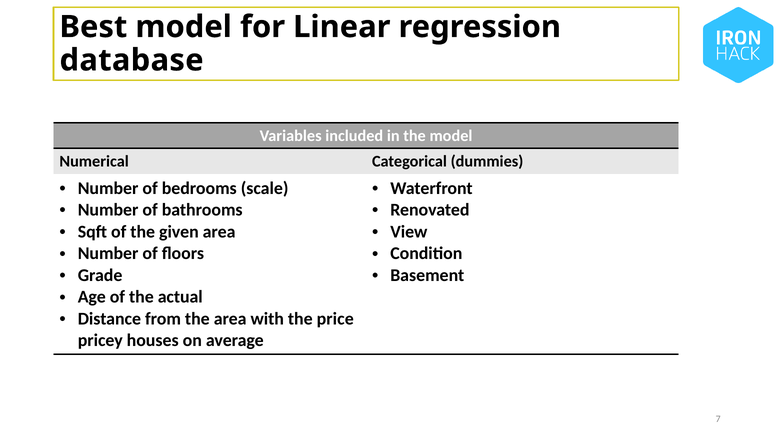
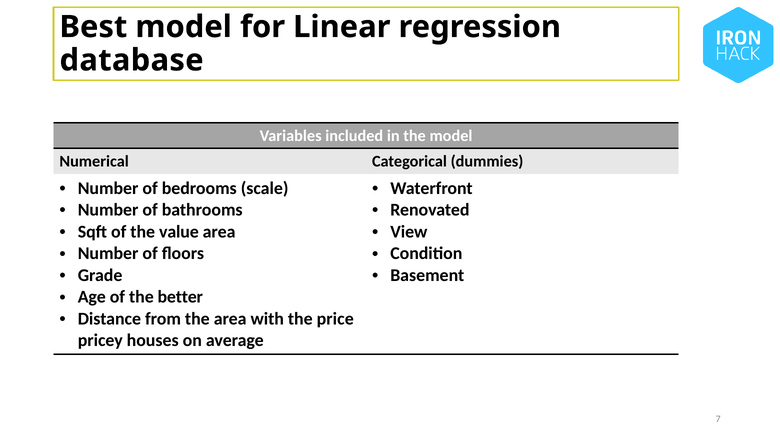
given: given -> value
actual: actual -> better
